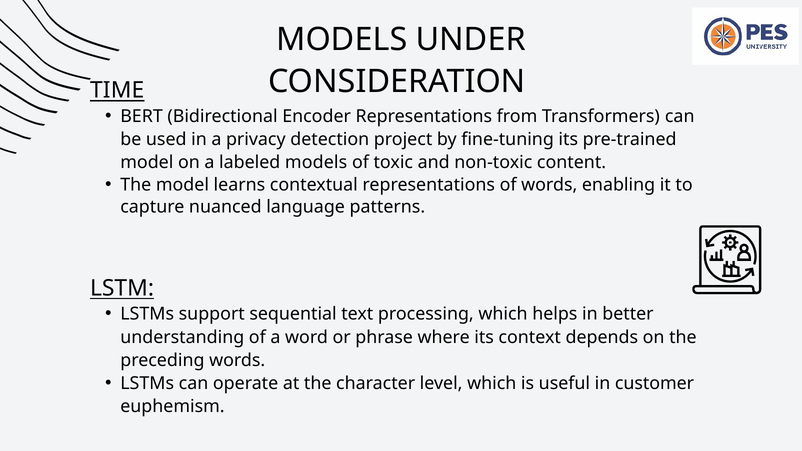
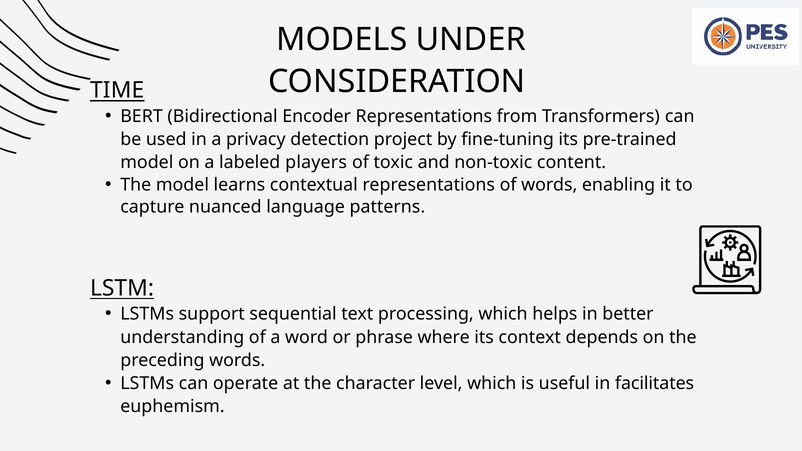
labeled models: models -> players
customer: customer -> facilitates
